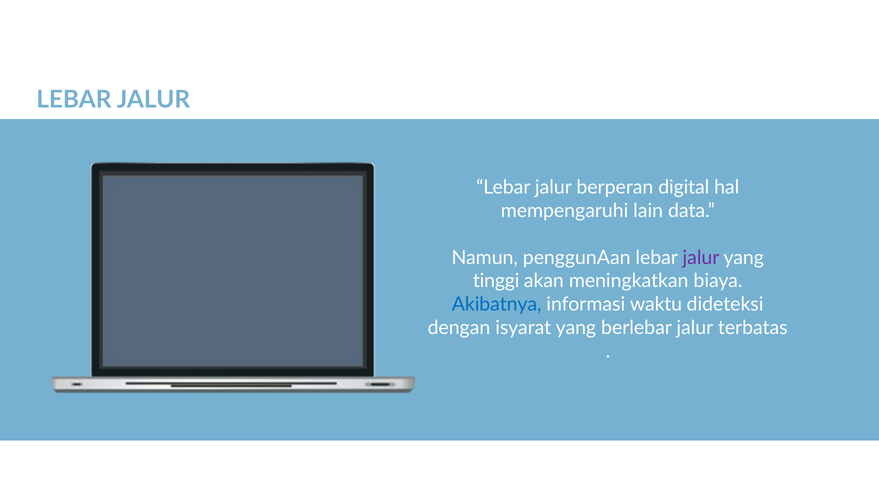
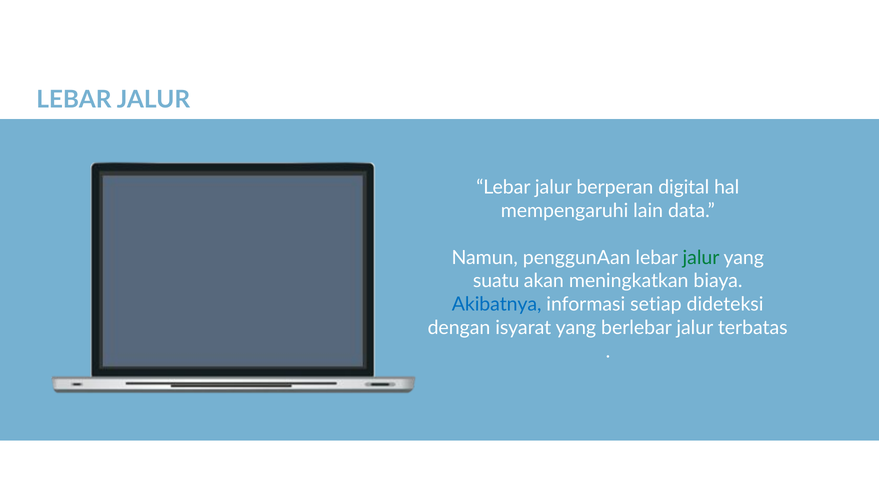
jalur at (701, 258) colour: purple -> green
tinggi: tinggi -> suatu
waktu: waktu -> setiap
